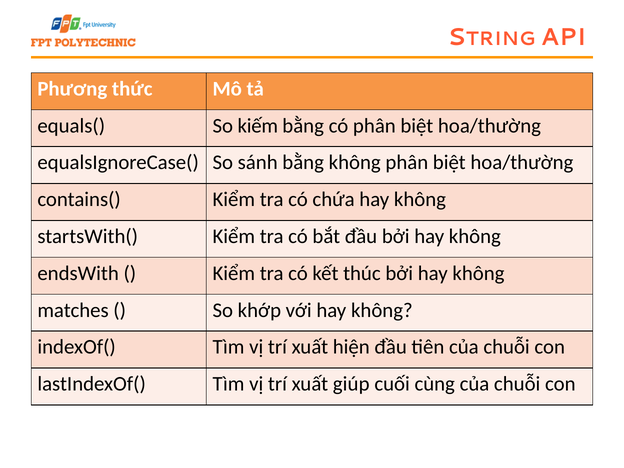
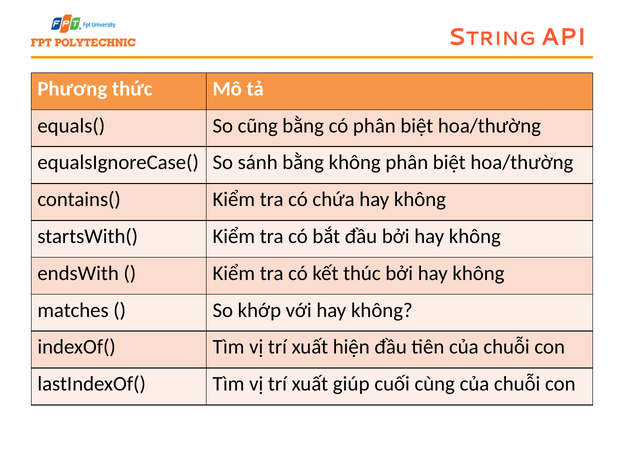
kiếm: kiếm -> cũng
